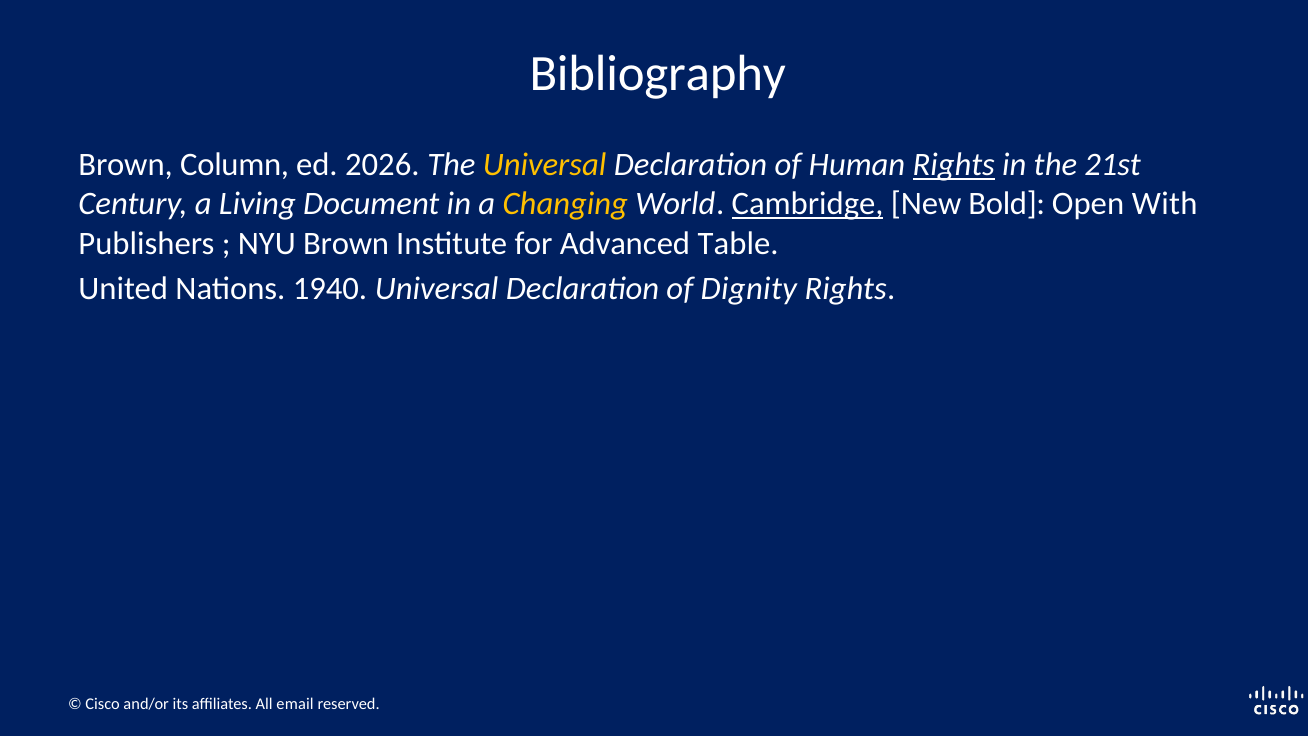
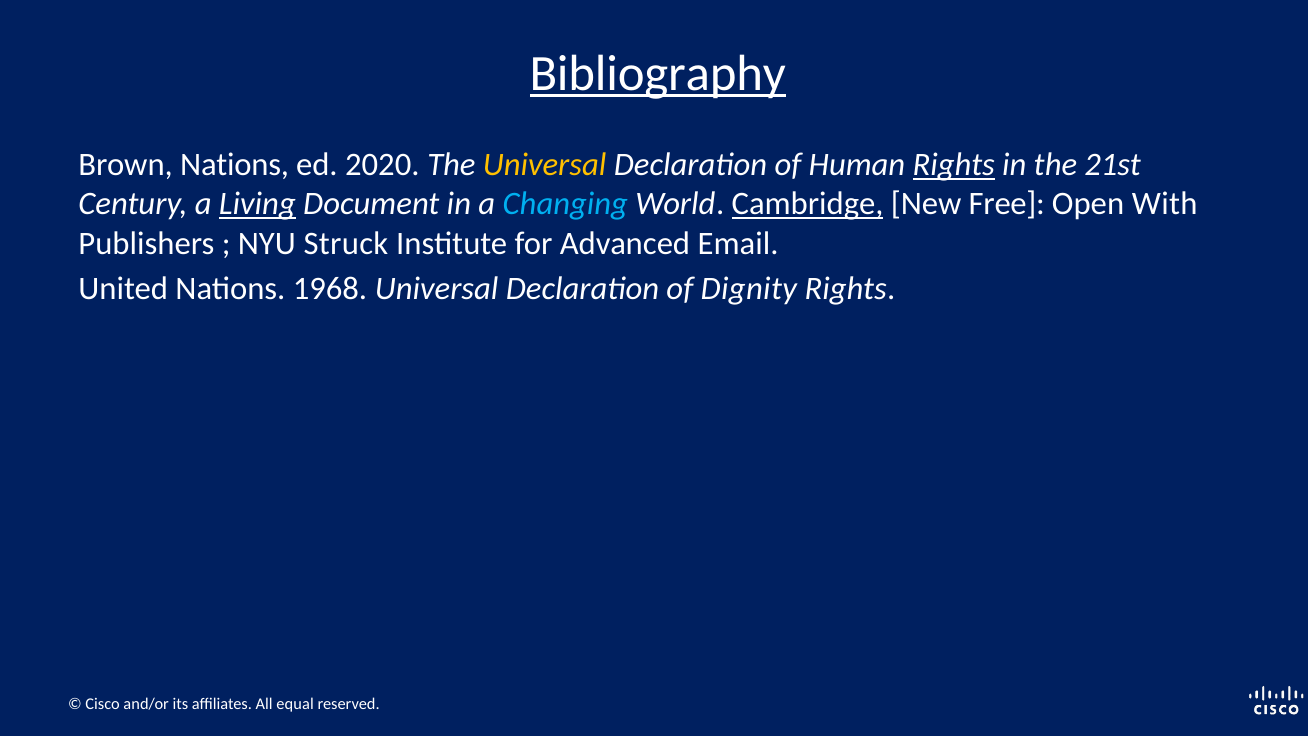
Bibliography underline: none -> present
Brown Column: Column -> Nations
2026: 2026 -> 2020
Living underline: none -> present
Changing colour: yellow -> light blue
Bold: Bold -> Free
NYU Brown: Brown -> Struck
Table: Table -> Email
1940: 1940 -> 1968
email: email -> equal
